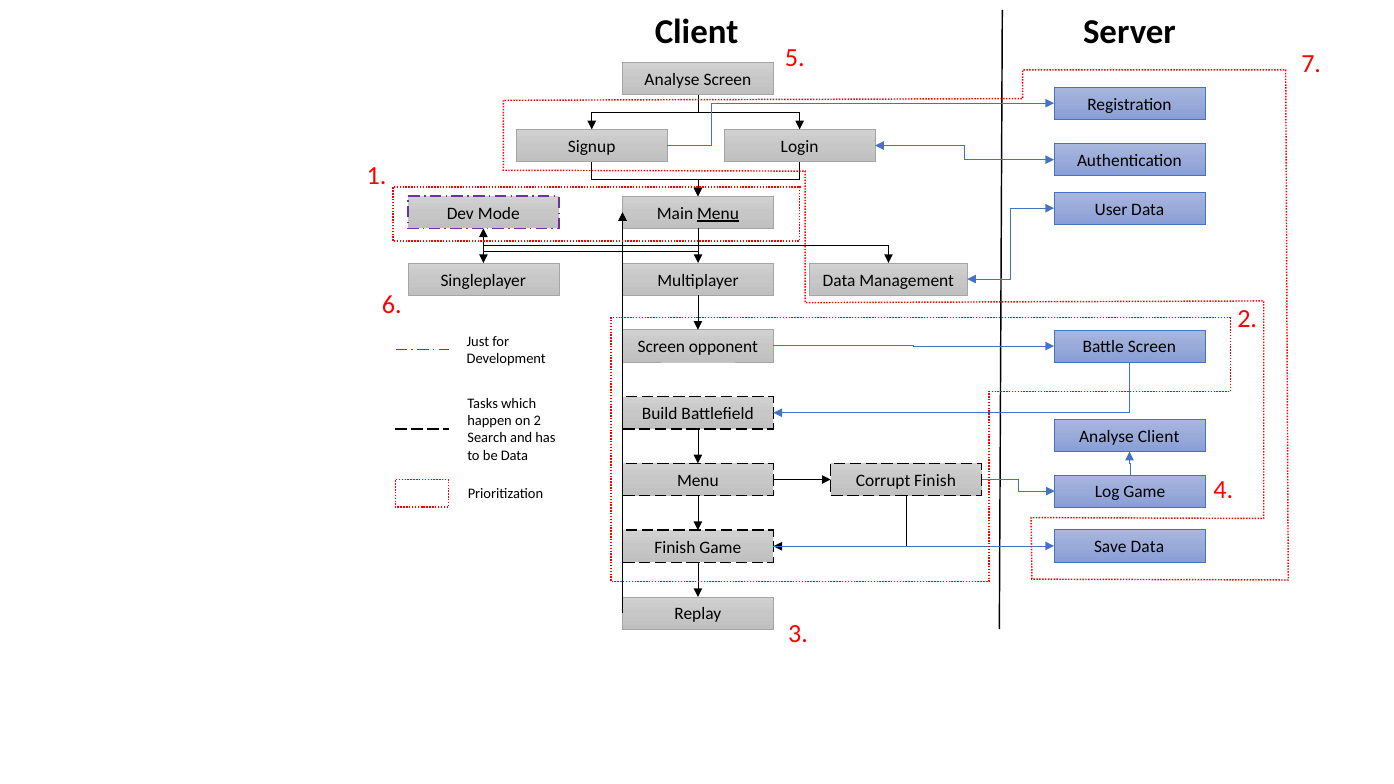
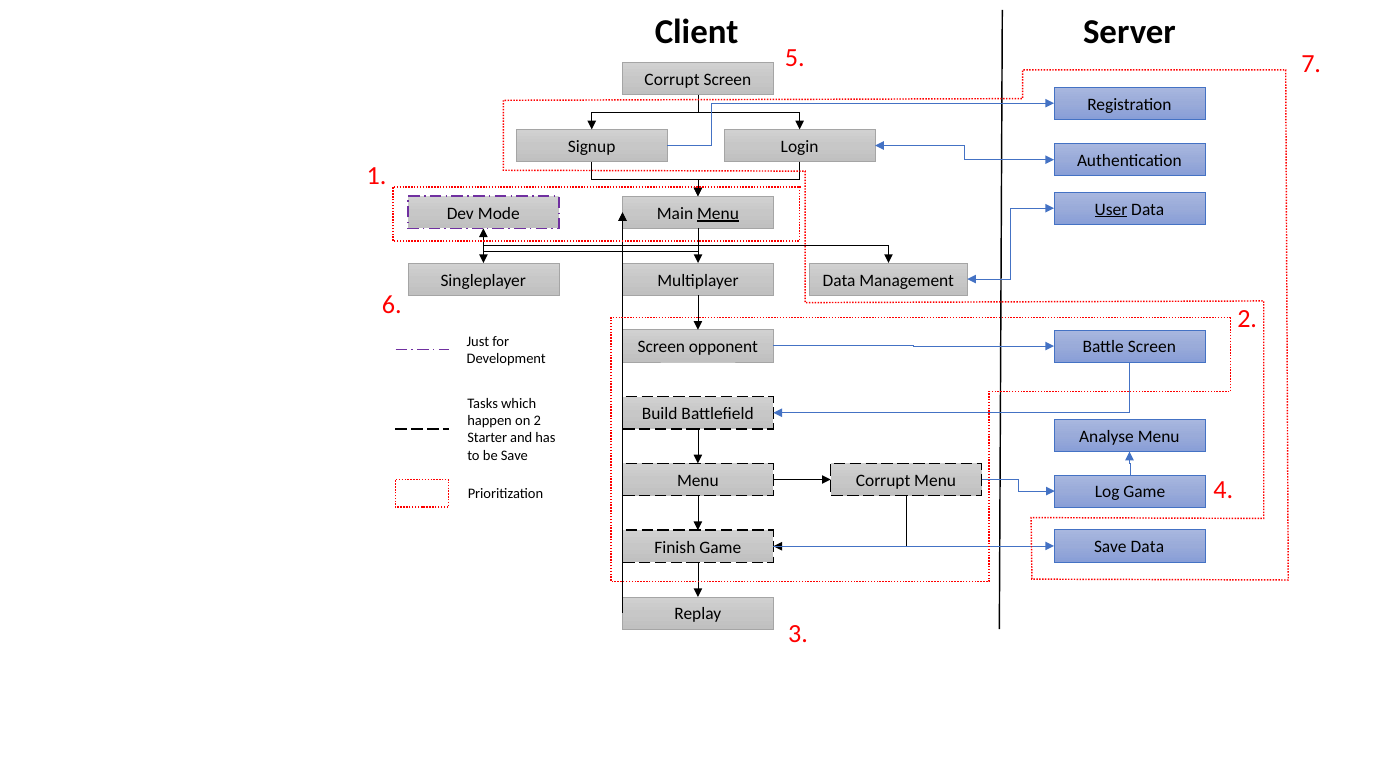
Analyse at (672, 80): Analyse -> Corrupt
User underline: none -> present
Analyse Client: Client -> Menu
Search: Search -> Starter
be Data: Data -> Save
Corrupt Finish: Finish -> Menu
